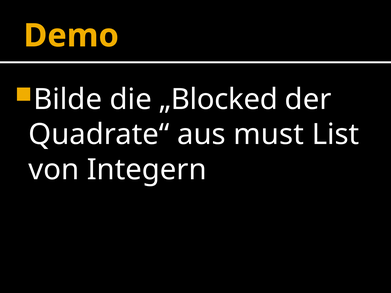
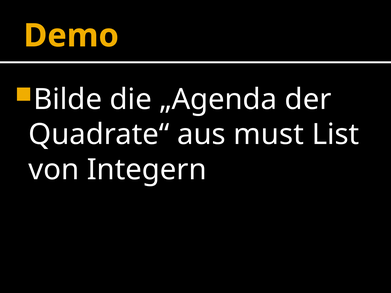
„Blocked: „Blocked -> „Agenda
